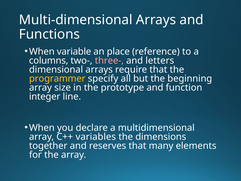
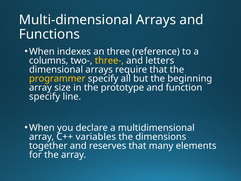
variable: variable -> indexes
place: place -> three
three- colour: pink -> yellow
integer at (45, 97): integer -> specify
